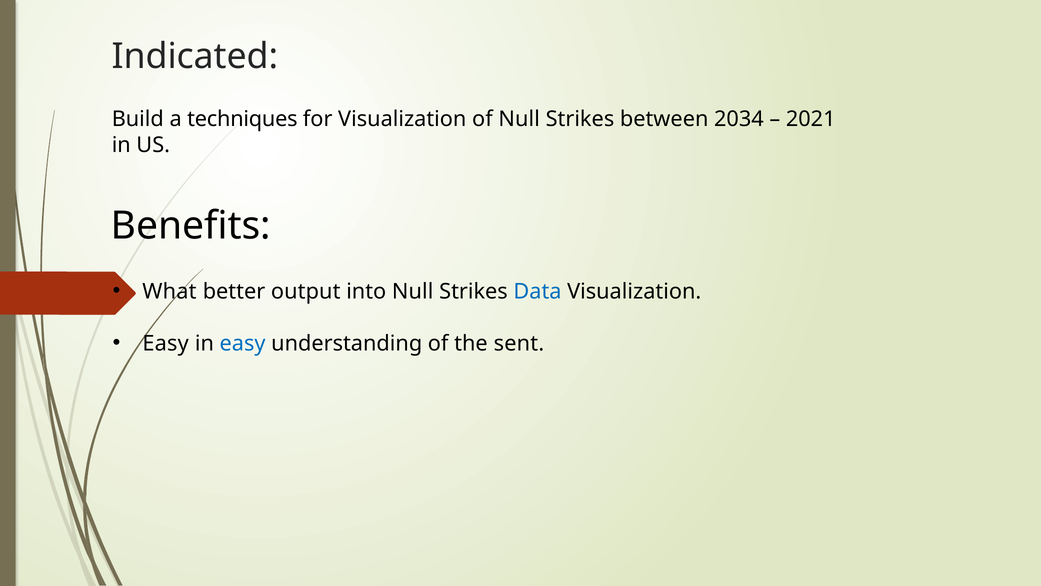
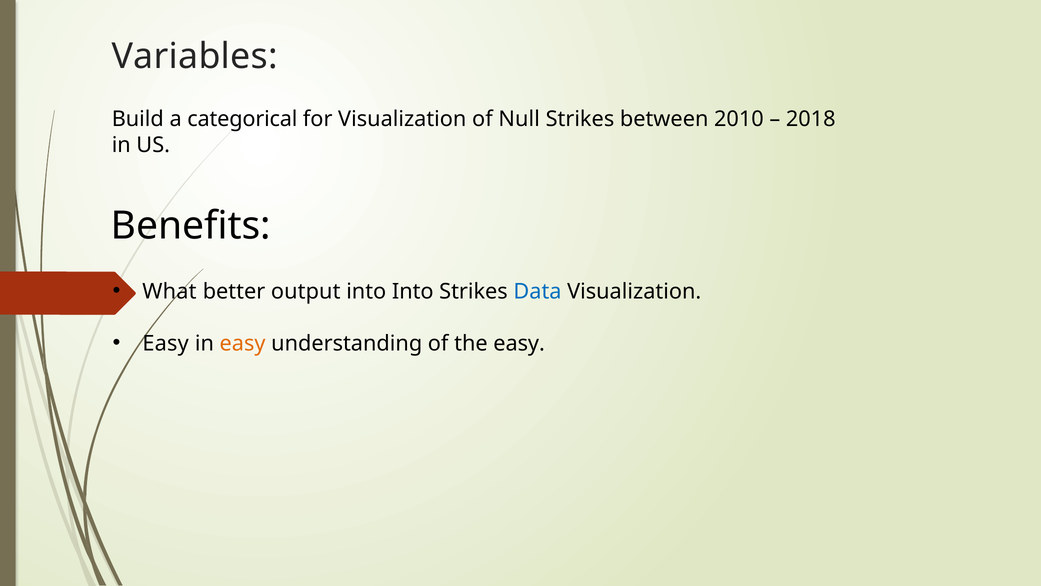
Indicated: Indicated -> Variables
techniques: techniques -> categorical
2034: 2034 -> 2010
2021: 2021 -> 2018
into Null: Null -> Into
easy at (243, 343) colour: blue -> orange
the sent: sent -> easy
